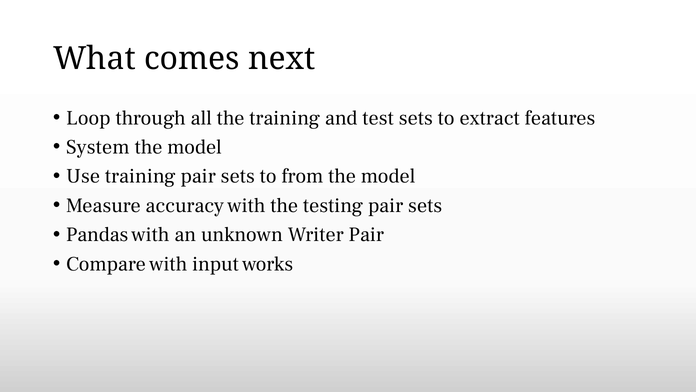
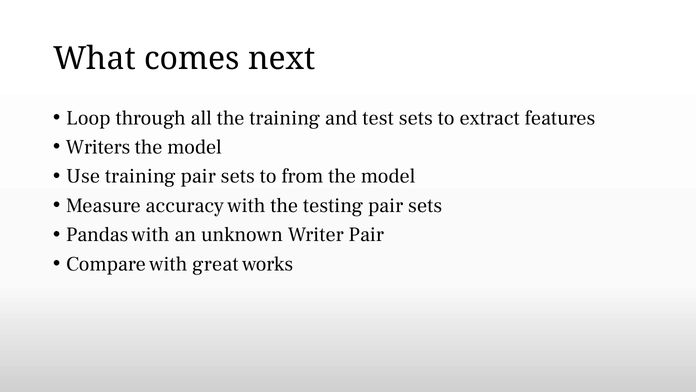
System: System -> Writers
input: input -> great
